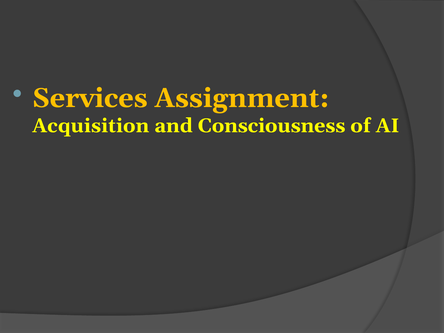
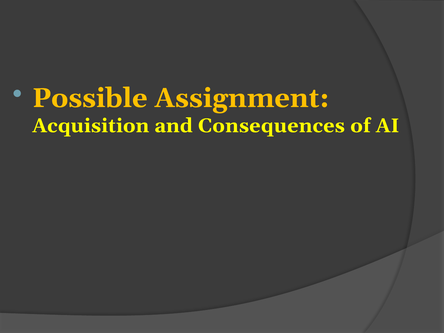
Services: Services -> Possible
Consciousness: Consciousness -> Consequences
